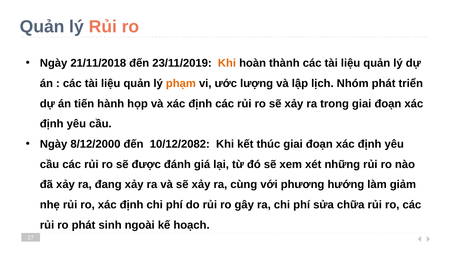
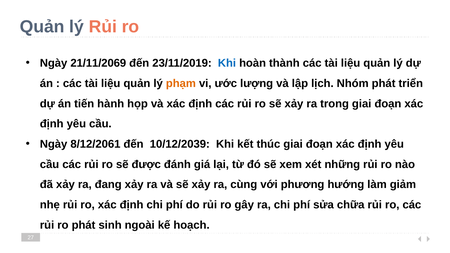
21/11/2018: 21/11/2018 -> 21/11/2069
Khi at (227, 63) colour: orange -> blue
8/12/2000: 8/12/2000 -> 8/12/2061
10/12/2082: 10/12/2082 -> 10/12/2039
